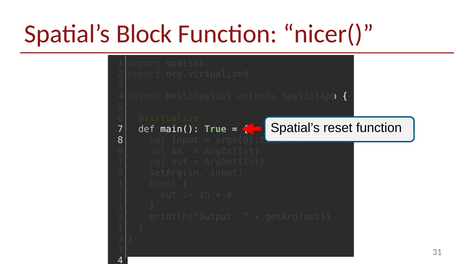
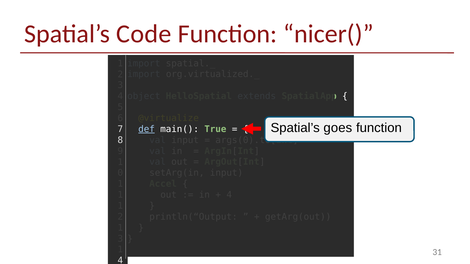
Block: Block -> Code
reset: reset -> goes
def underline: none -> present
